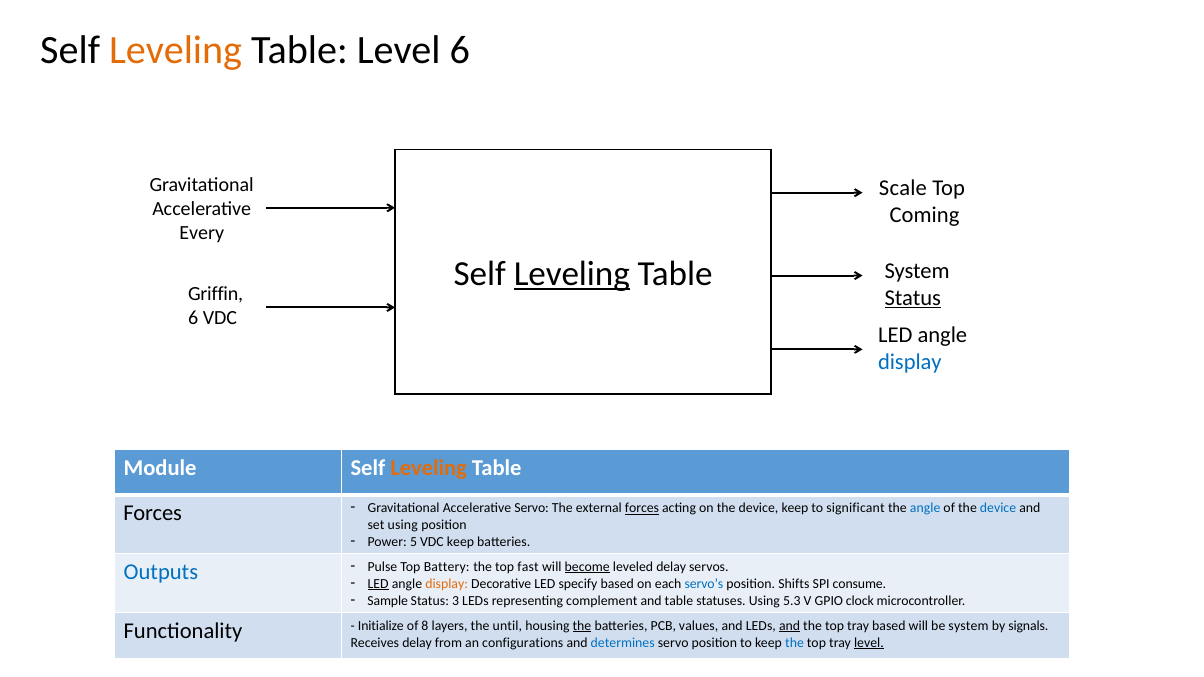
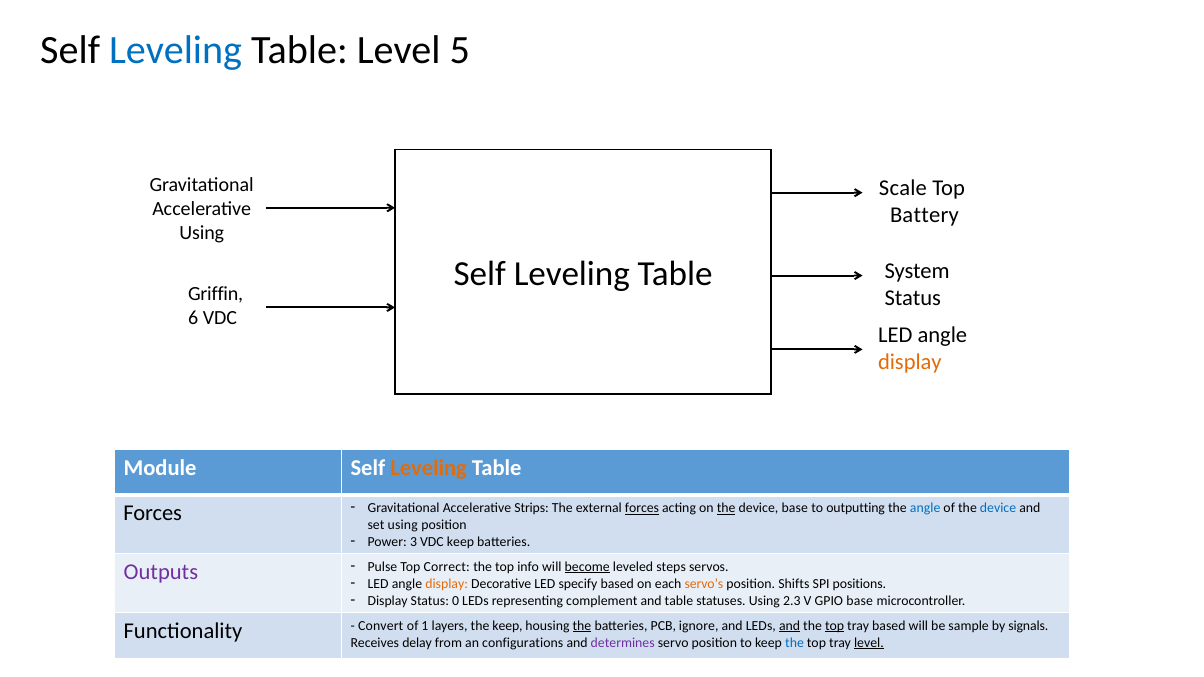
Leveling at (176, 50) colour: orange -> blue
Level 6: 6 -> 5
Coming: Coming -> Battery
Every at (202, 233): Every -> Using
Leveling at (572, 274) underline: present -> none
Status at (913, 298) underline: present -> none
display at (910, 362) colour: blue -> orange
Accelerative Servo: Servo -> Strips
the at (726, 508) underline: none -> present
device keep: keep -> base
significant: significant -> outputting
5: 5 -> 3
Outputs colour: blue -> purple
Battery: Battery -> Correct
fast: fast -> info
leveled delay: delay -> steps
LED at (378, 584) underline: present -> none
servo’s colour: blue -> orange
consume: consume -> positions
Sample at (388, 601): Sample -> Display
3: 3 -> 0
5.3: 5.3 -> 2.3
GPIO clock: clock -> base
Initialize: Initialize -> Convert
8: 8 -> 1
the until: until -> keep
values: values -> ignore
top at (835, 626) underline: none -> present
be system: system -> sample
determines colour: blue -> purple
